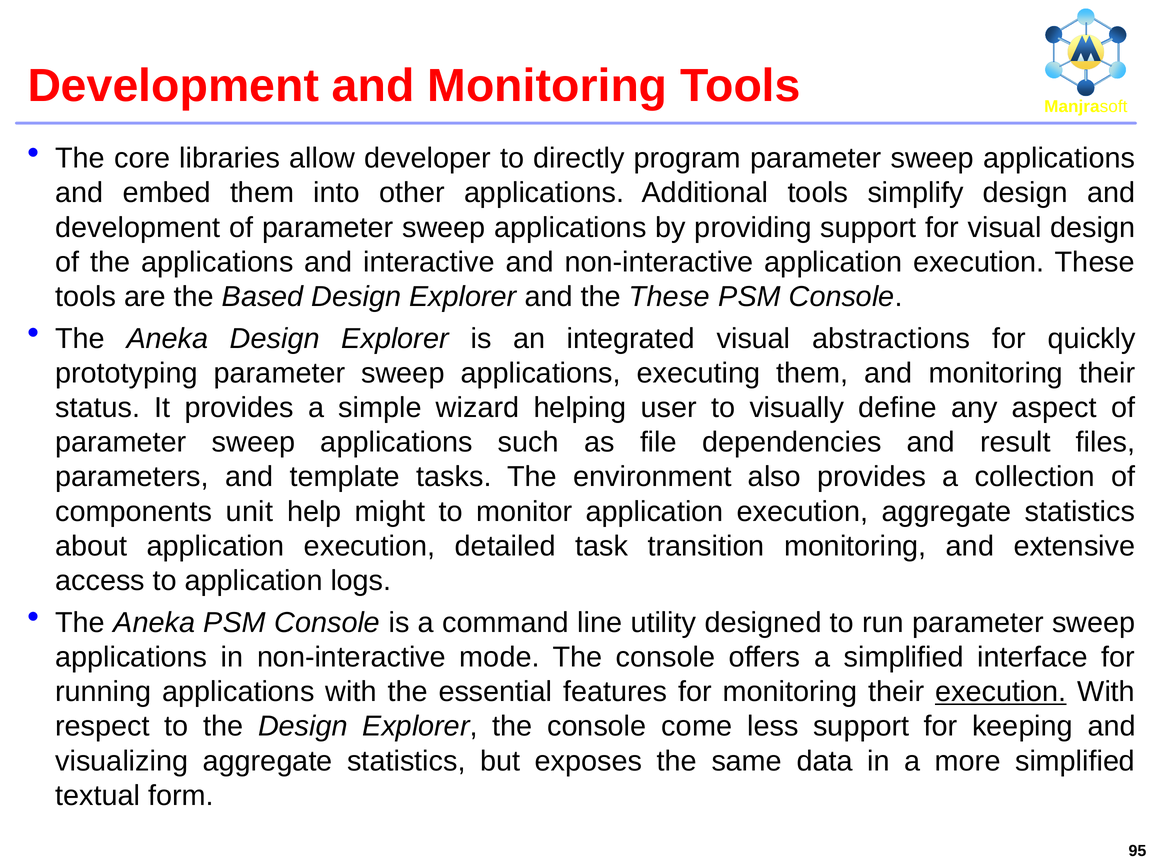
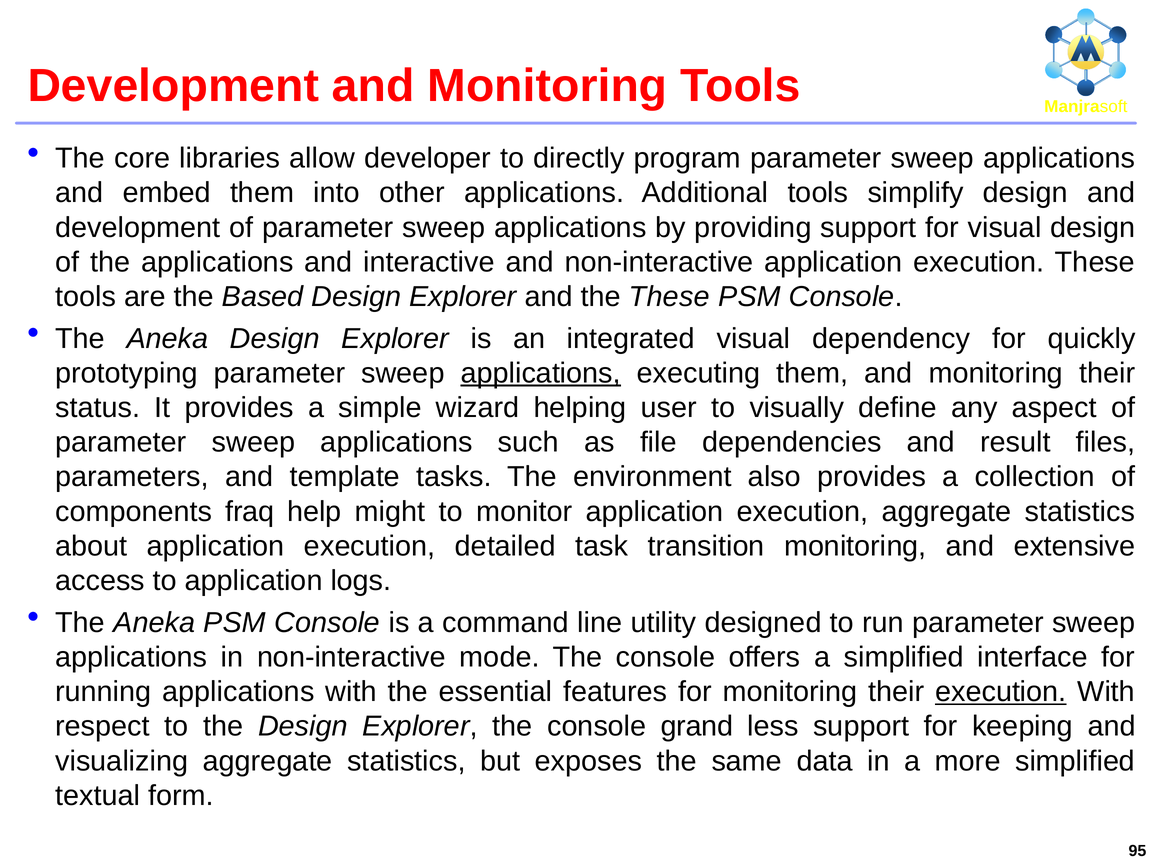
abstractions: abstractions -> dependency
applications at (541, 373) underline: none -> present
unit: unit -> fraq
come: come -> grand
